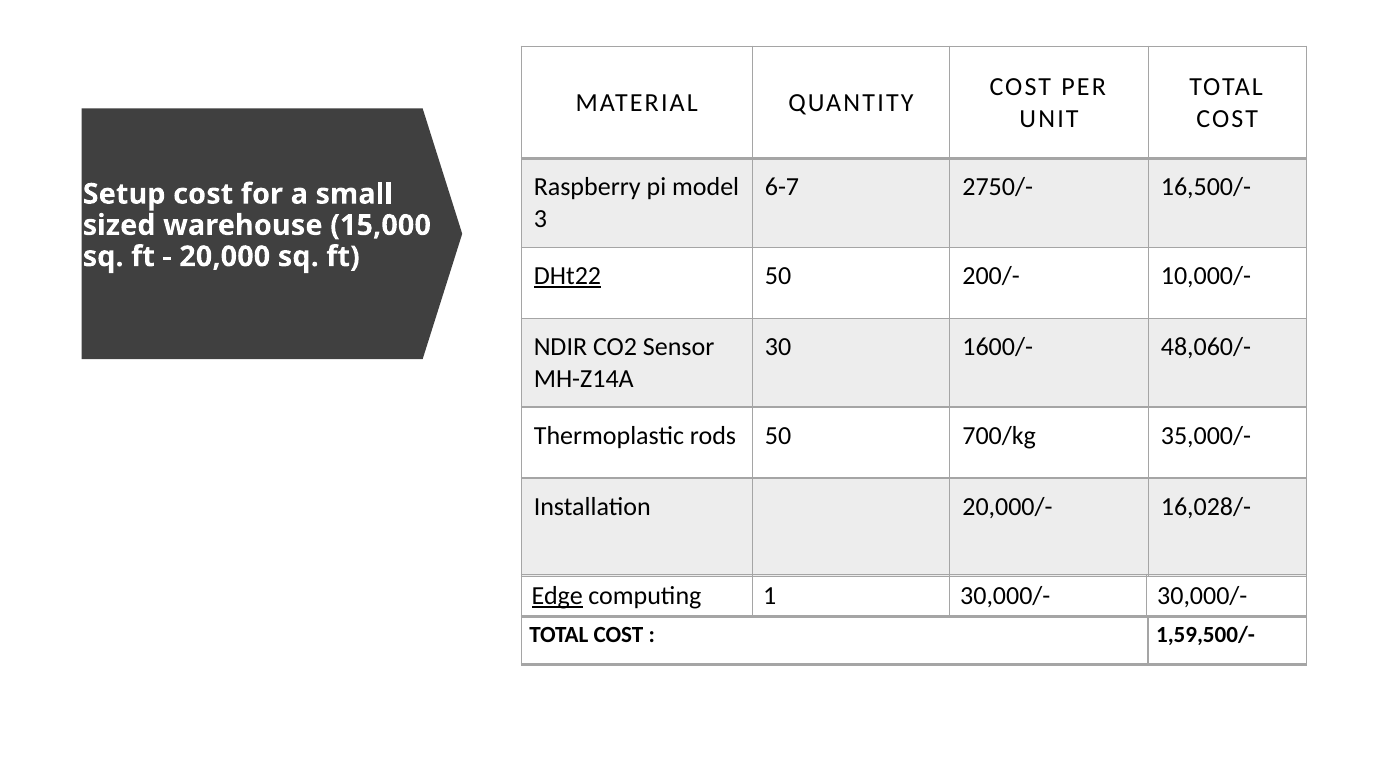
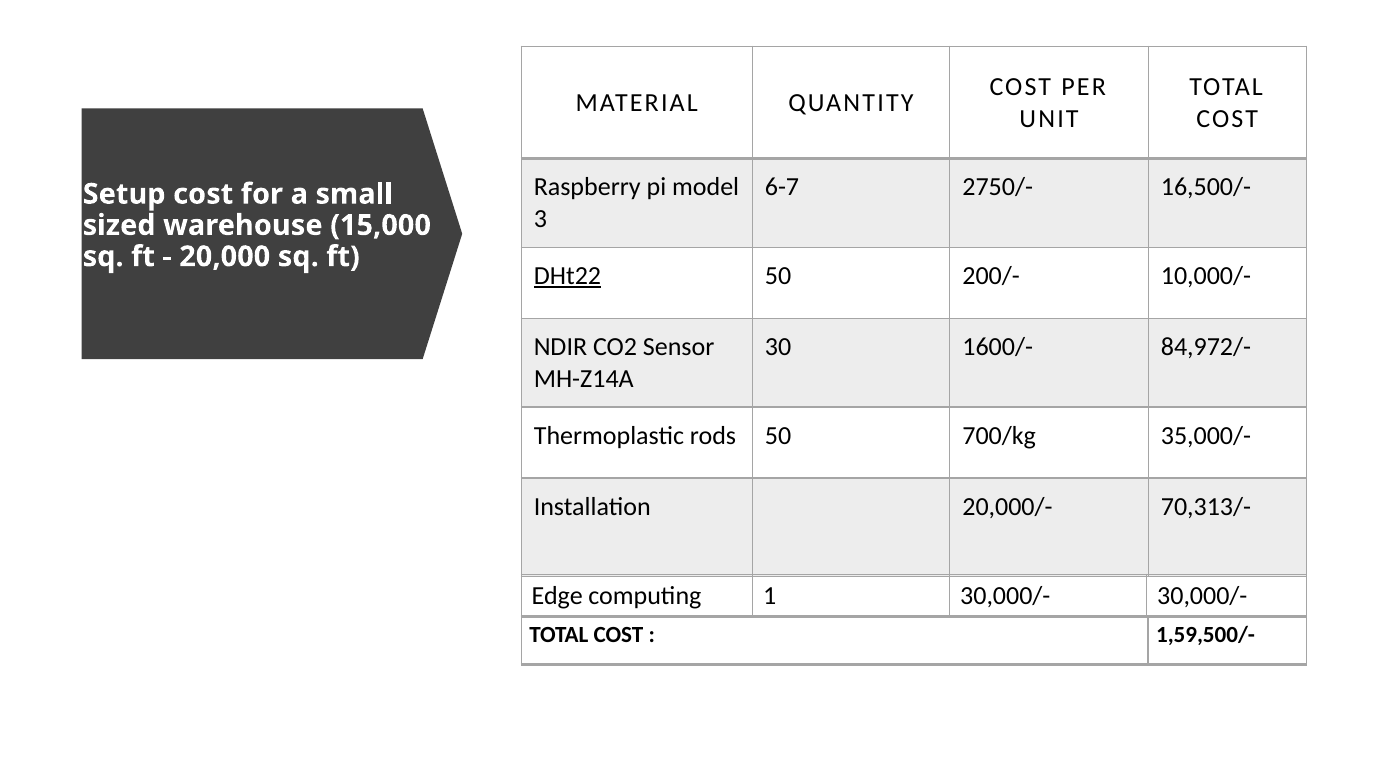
48,060/-: 48,060/- -> 84,972/-
16,028/-: 16,028/- -> 70,313/-
Edge underline: present -> none
